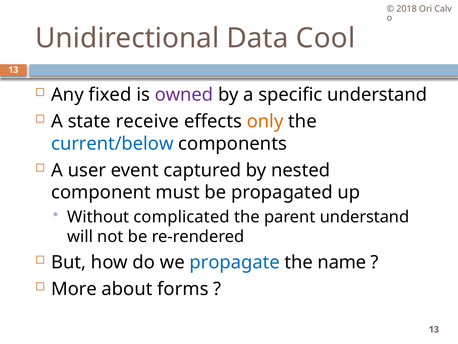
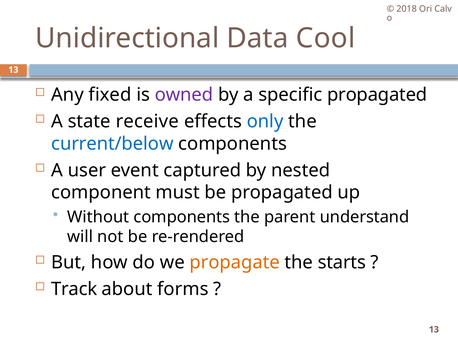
specific understand: understand -> propagated
only colour: orange -> blue
Without complicated: complicated -> components
propagate colour: blue -> orange
name: name -> starts
More: More -> Track
